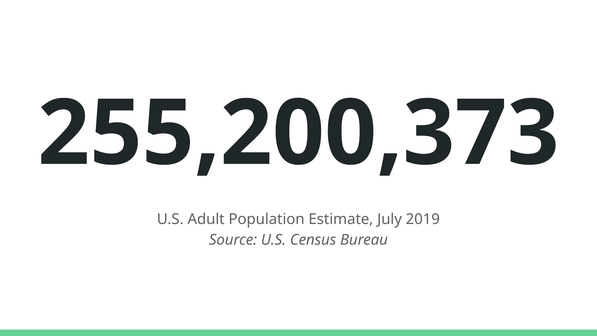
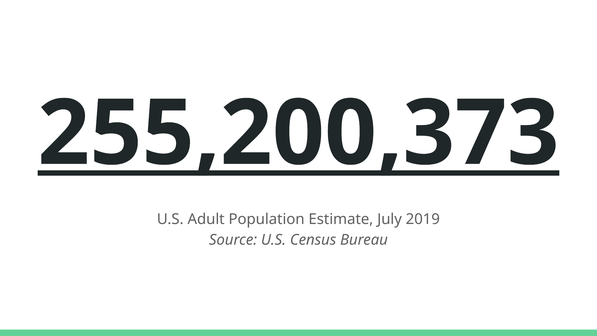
255,200,373 underline: none -> present
